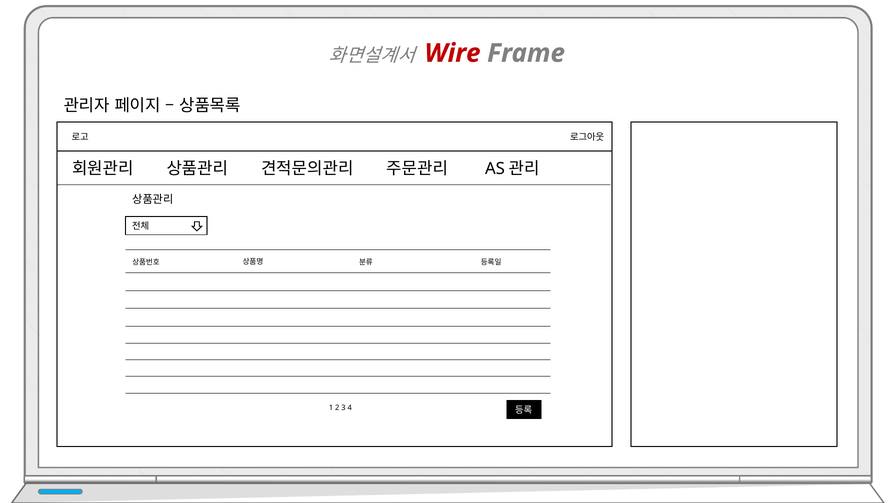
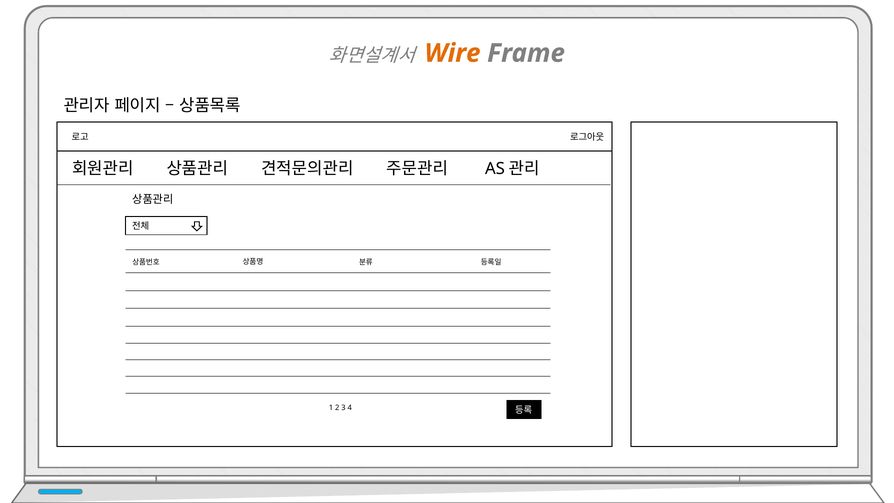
Wire colour: red -> orange
